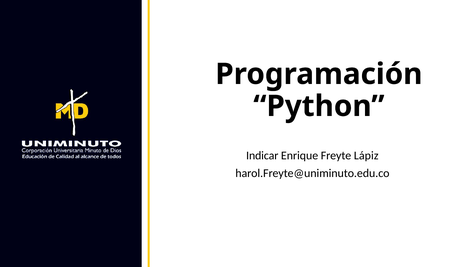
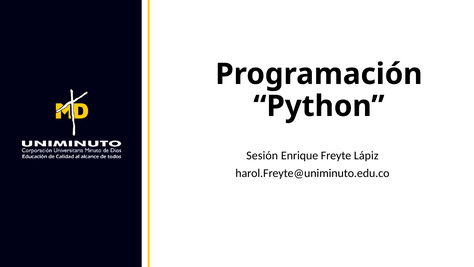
Indicar: Indicar -> Sesión
